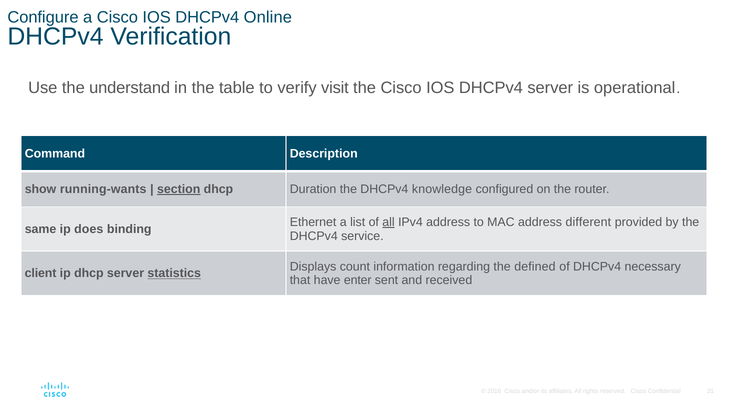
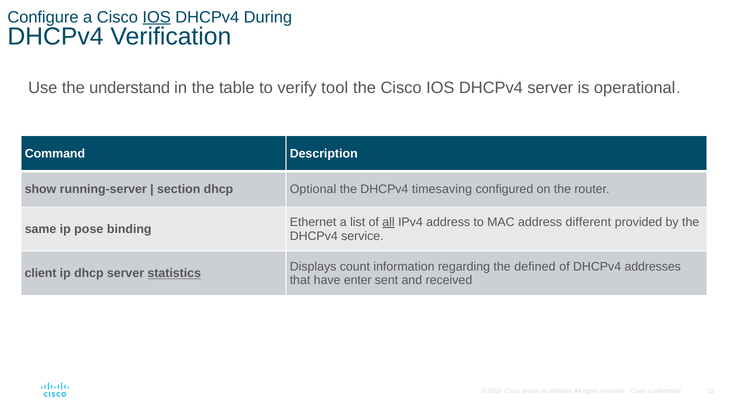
IOS at (157, 17) underline: none -> present
Online: Online -> During
visit: visit -> tool
running-wants: running-wants -> running-server
section underline: present -> none
Duration: Duration -> Optional
knowledge: knowledge -> timesaving
does: does -> pose
necessary: necessary -> addresses
